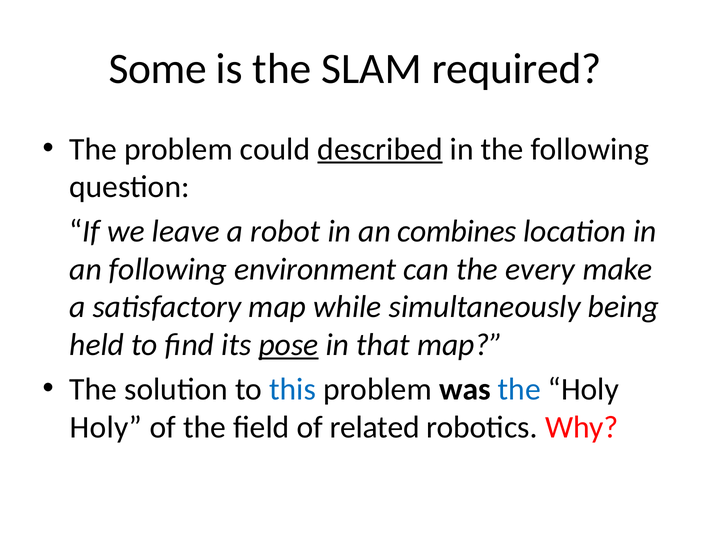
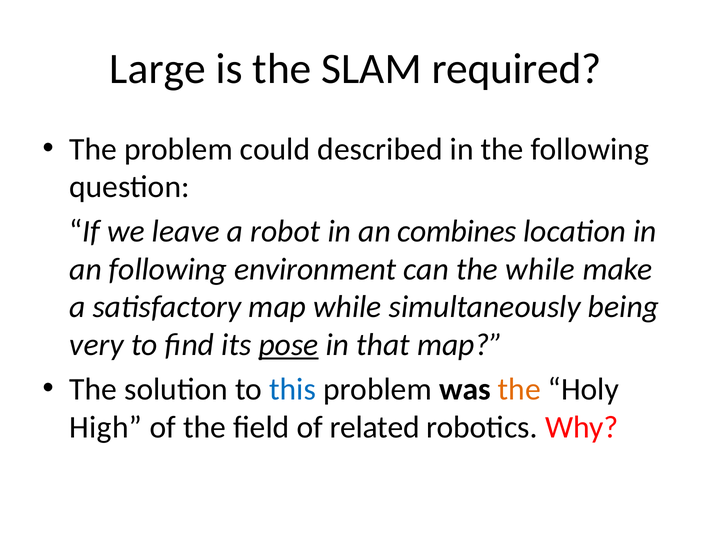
Some: Some -> Large
described underline: present -> none
the every: every -> while
held: held -> very
the at (519, 389) colour: blue -> orange
Holy at (106, 427): Holy -> High
